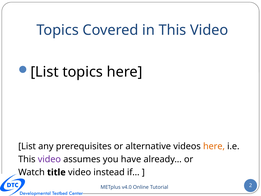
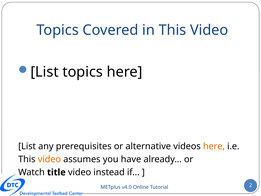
video at (49, 159) colour: purple -> orange
